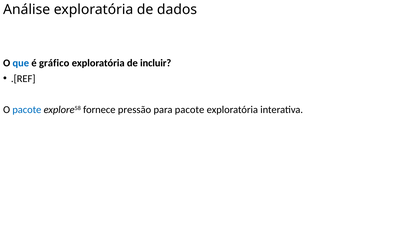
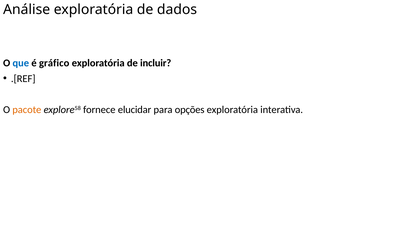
pacote at (27, 110) colour: blue -> orange
pressão: pressão -> elucidar
para pacote: pacote -> opções
